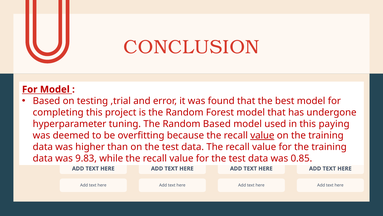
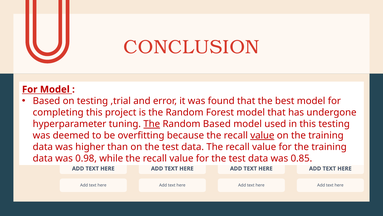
The at (152, 124) underline: none -> present
this paying: paying -> testing
9.83: 9.83 -> 0.98
